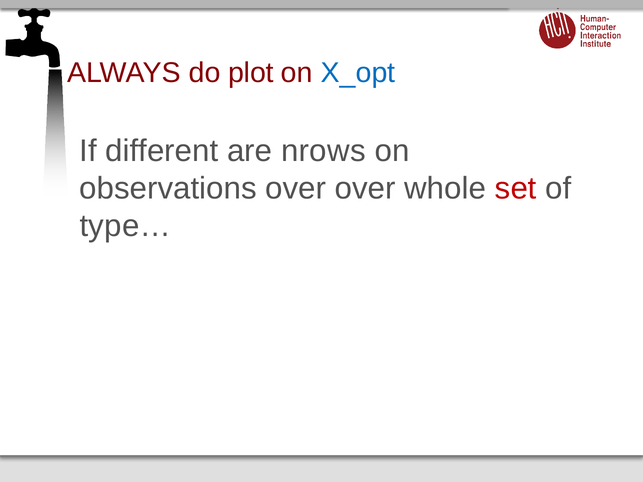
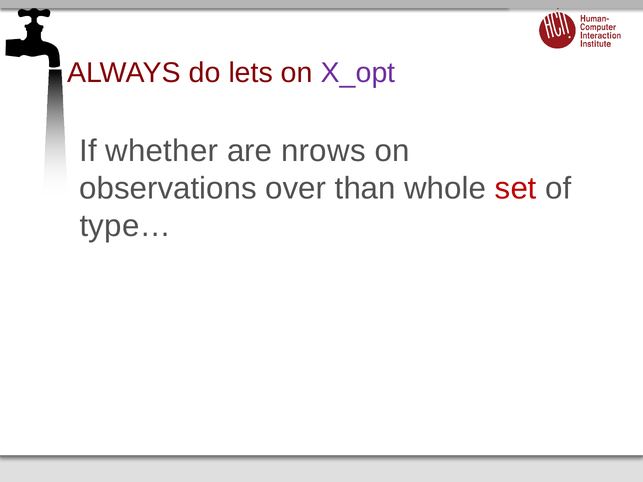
plot: plot -> lets
X_opt colour: blue -> purple
different: different -> whether
over over: over -> than
